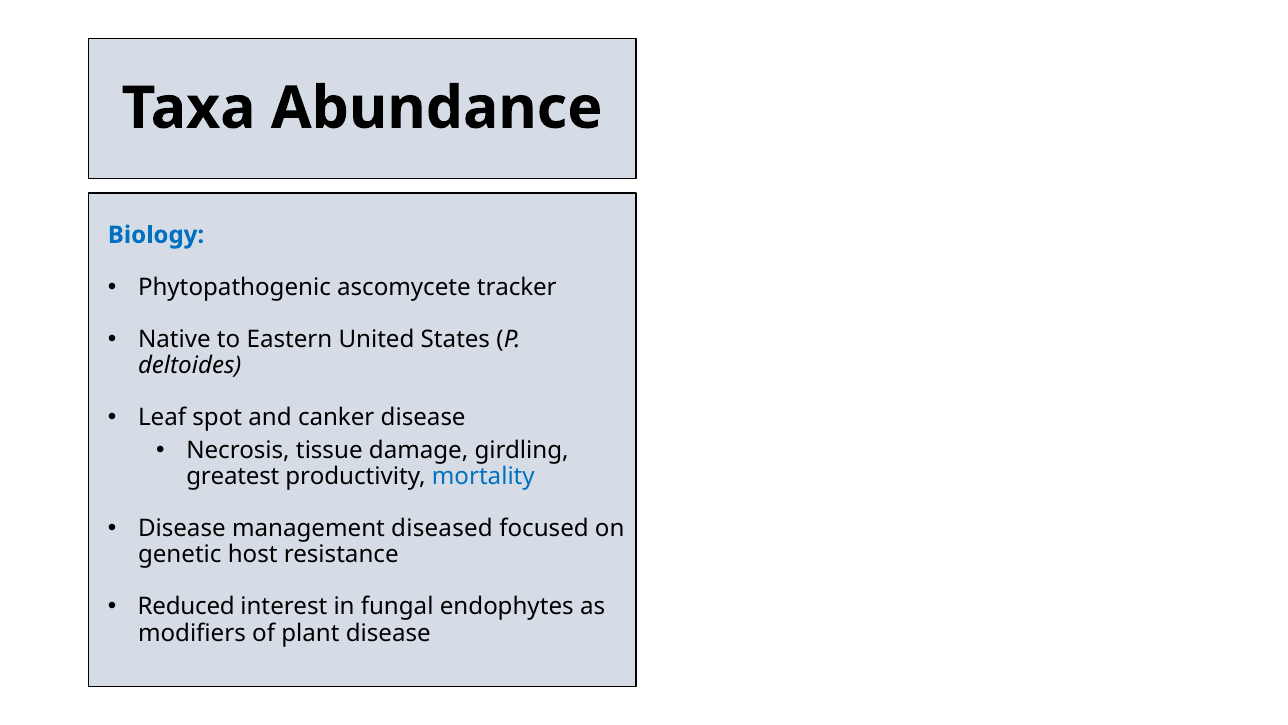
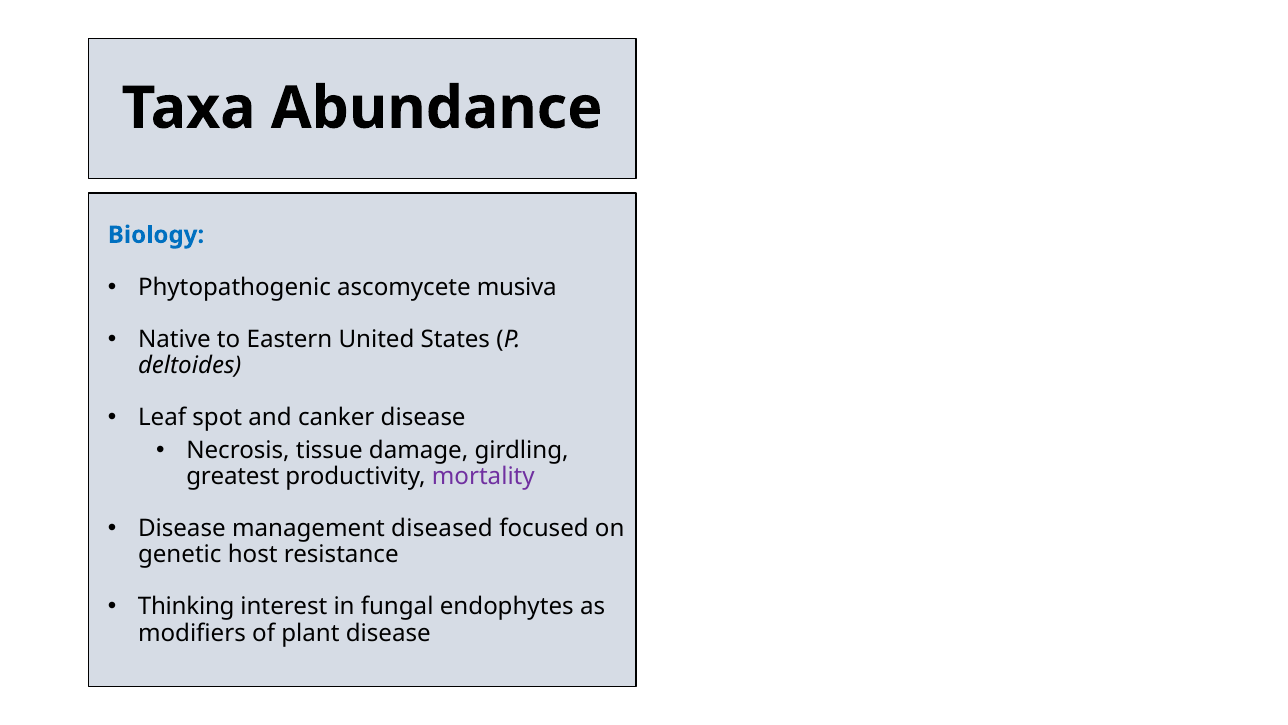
tracker: tracker -> musiva
mortality colour: blue -> purple
Reduced: Reduced -> Thinking
